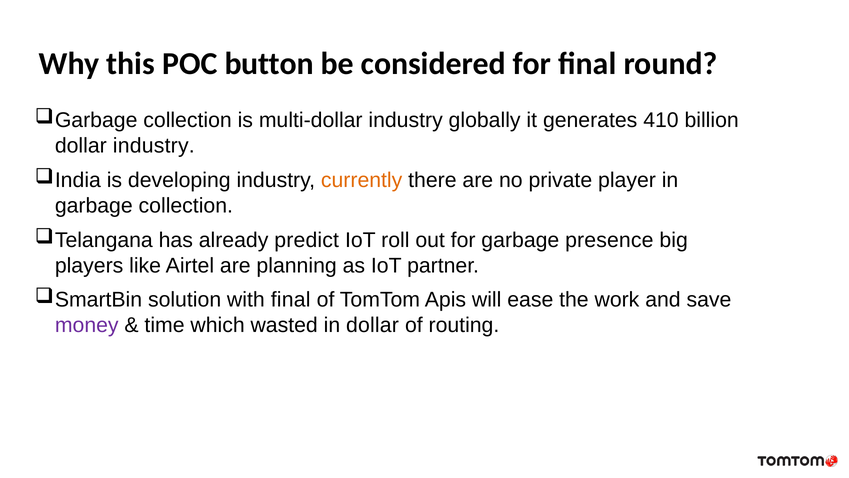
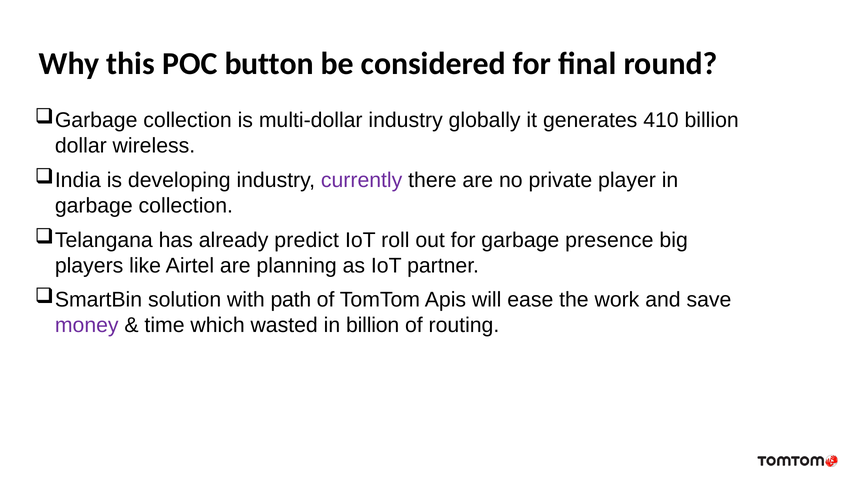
dollar industry: industry -> wireless
currently colour: orange -> purple
with final: final -> path
in dollar: dollar -> billion
